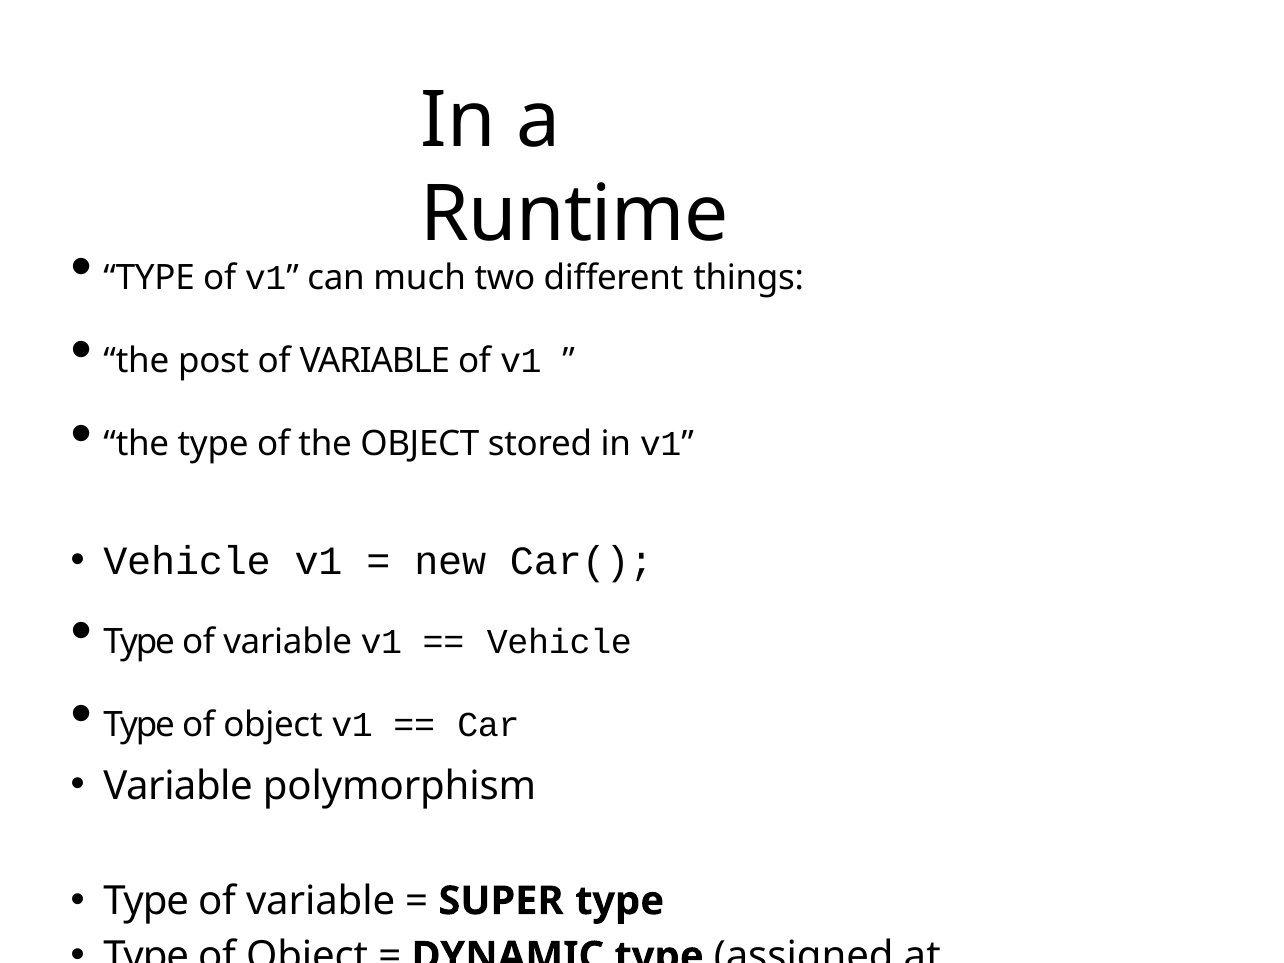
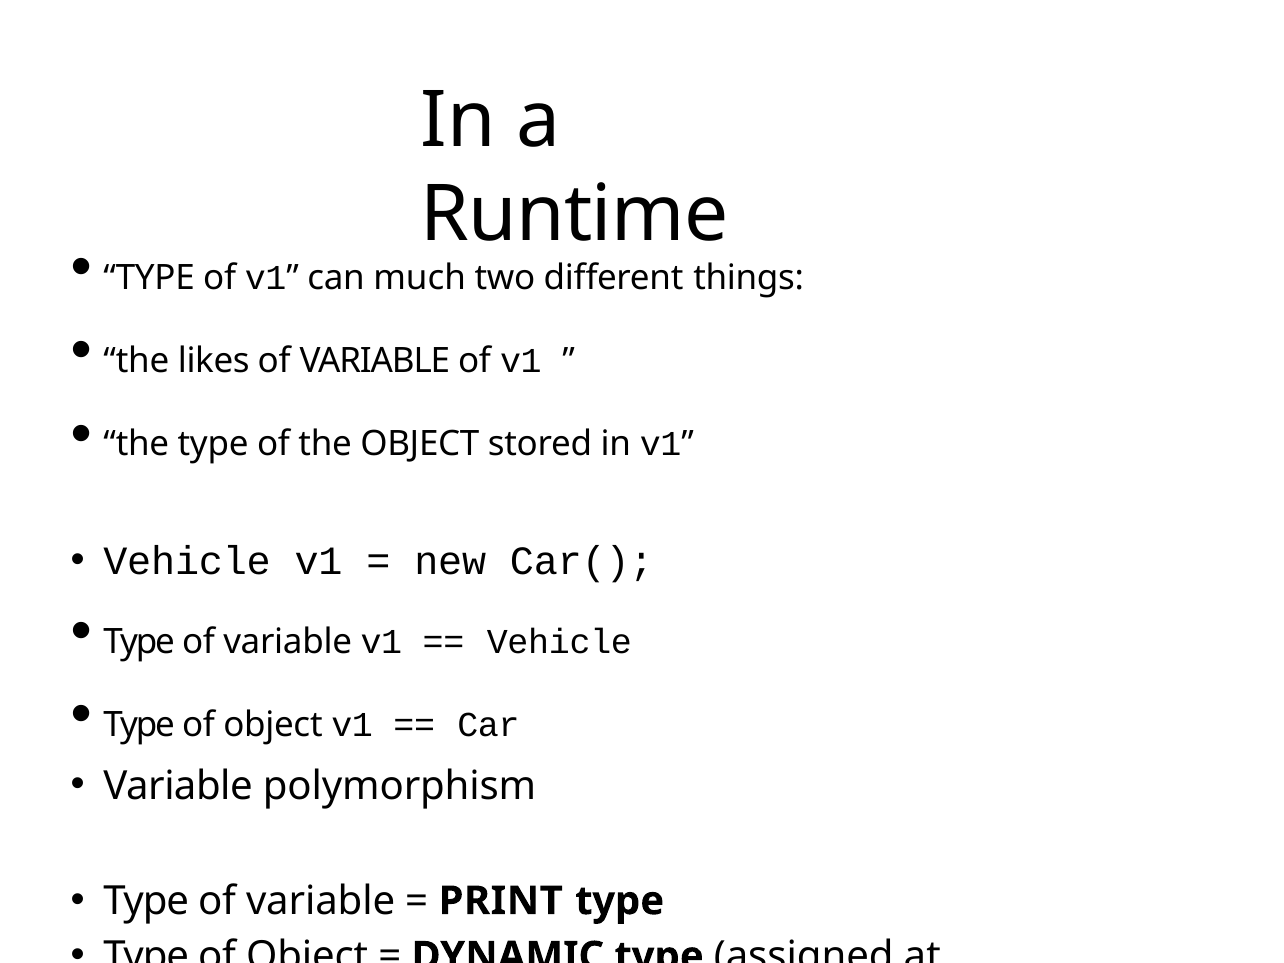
post: post -> likes
SUPER: SUPER -> PRINT
